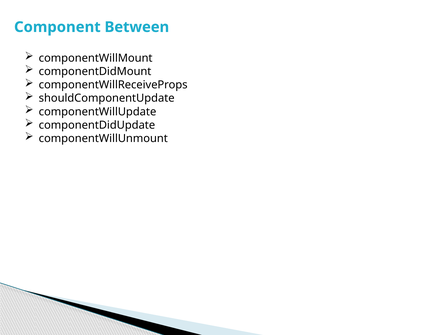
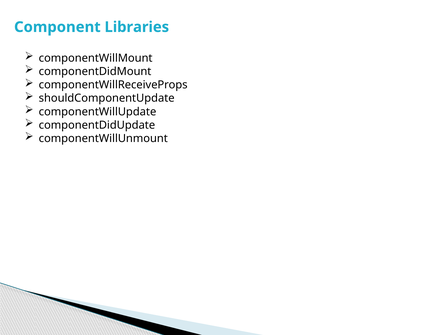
Between: Between -> Libraries
